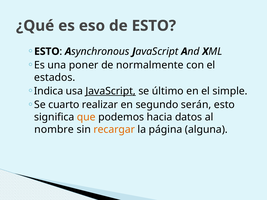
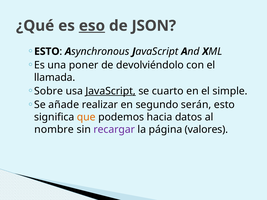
eso underline: none -> present
de ESTO: ESTO -> JSON
normalmente: normalmente -> devolviéndolo
estados: estados -> llamada
Indica: Indica -> Sobre
último: último -> cuarto
cuarto: cuarto -> añade
recargar colour: orange -> purple
alguna: alguna -> valores
